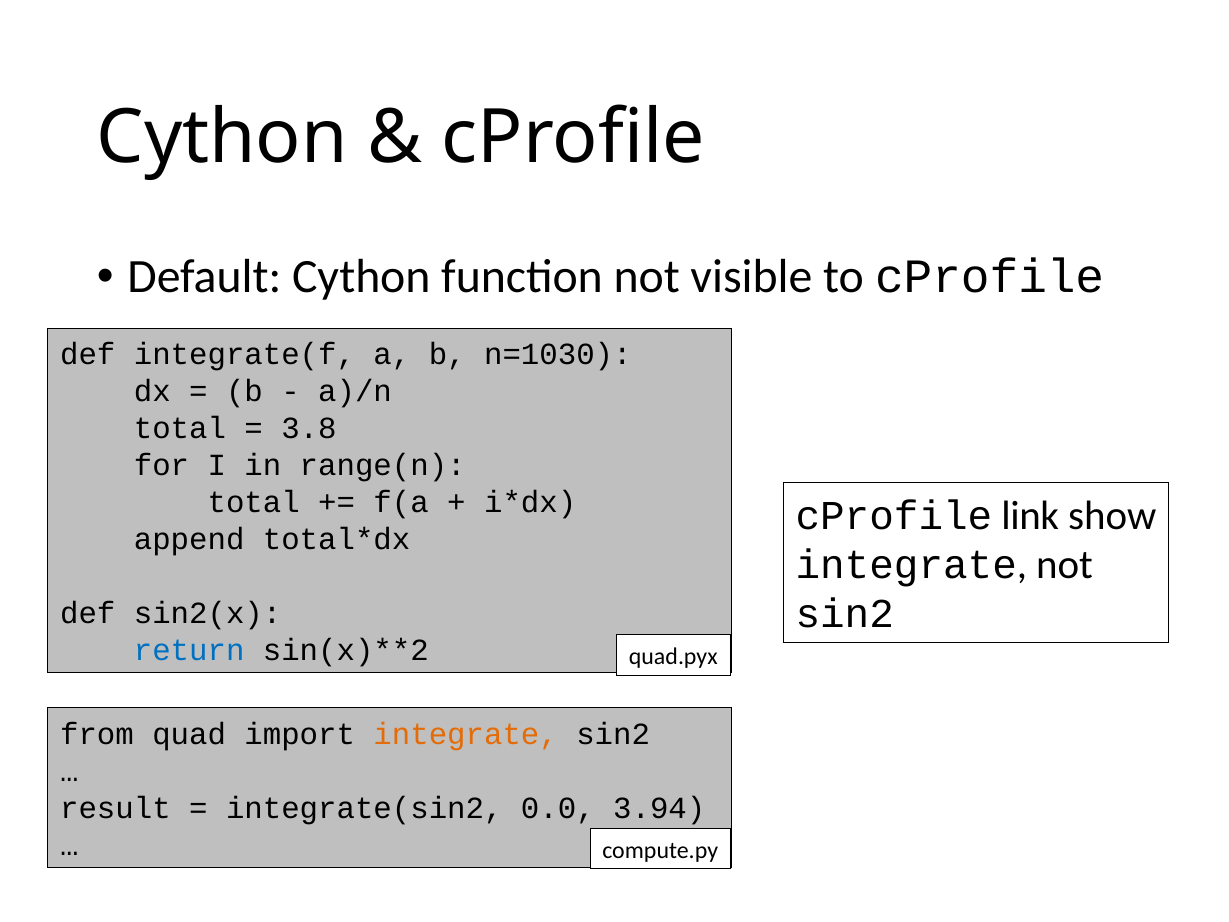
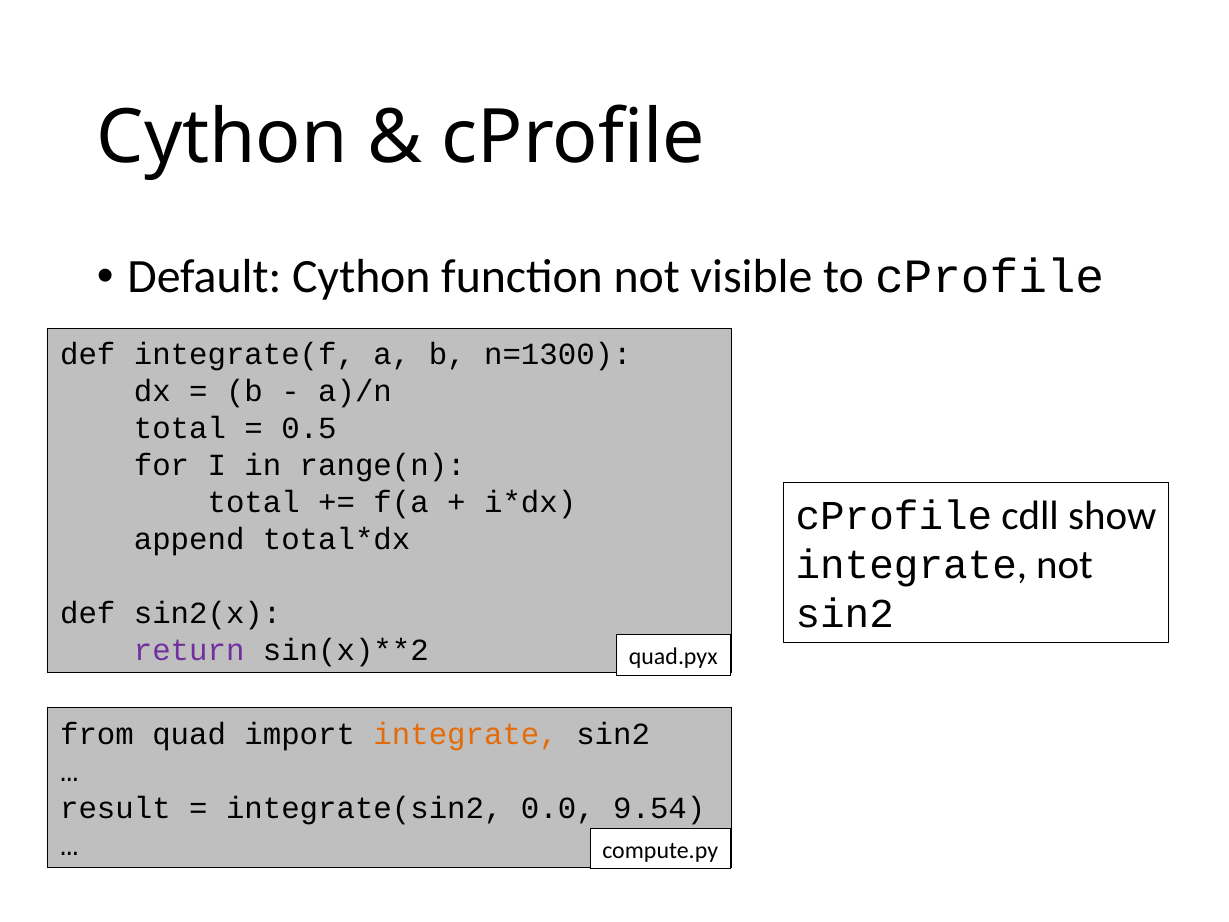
n=1030: n=1030 -> n=1300
3.8: 3.8 -> 0.5
link: link -> cdll
return colour: blue -> purple
3.94: 3.94 -> 9.54
